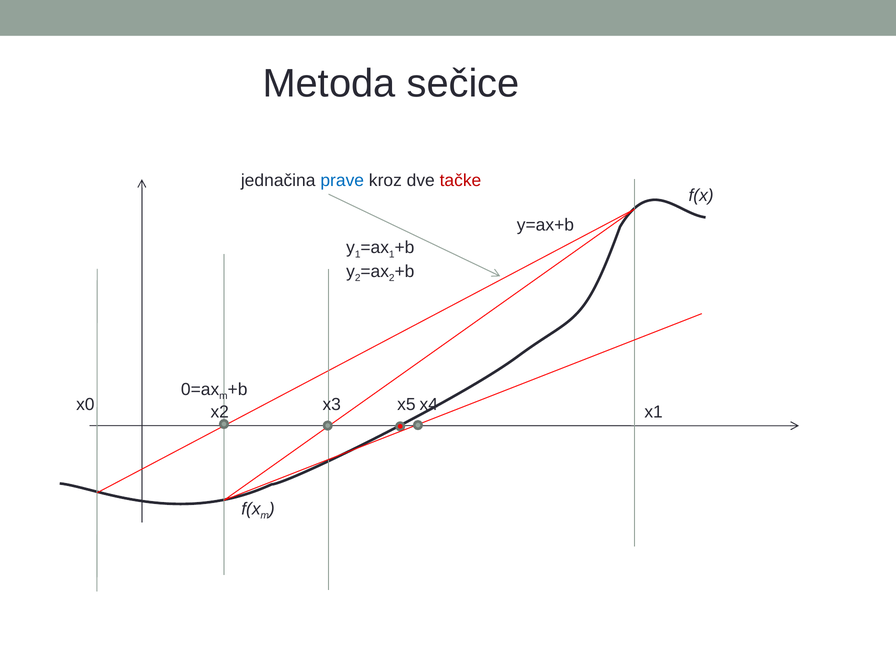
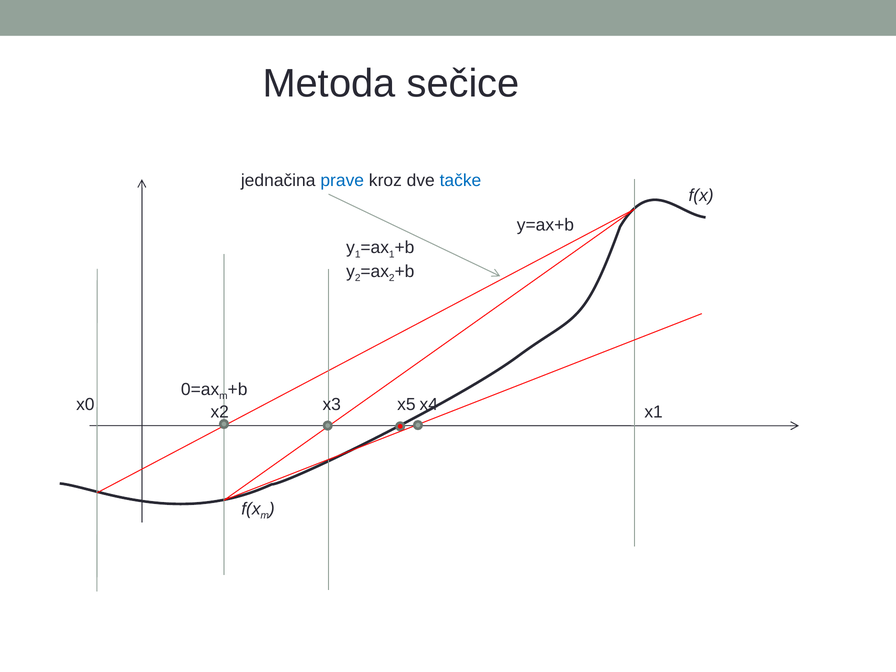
tačke colour: red -> blue
